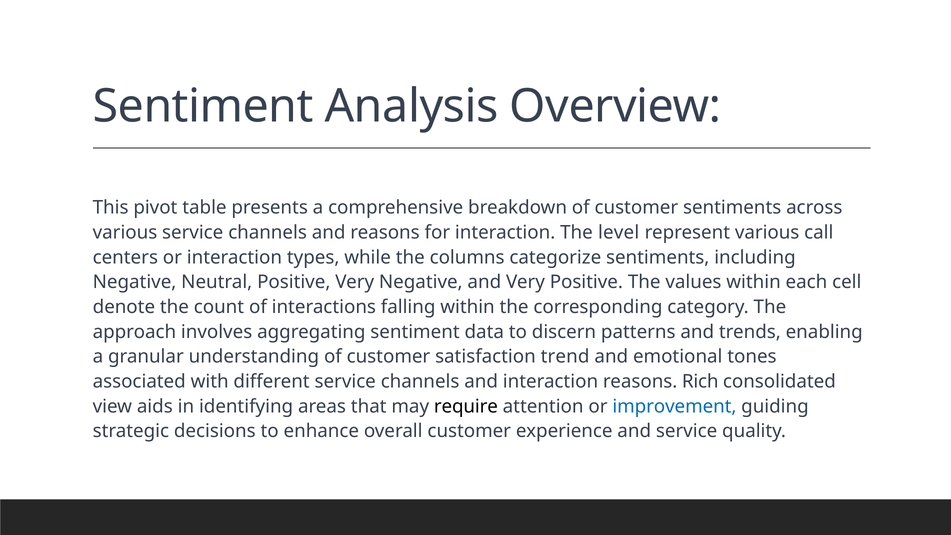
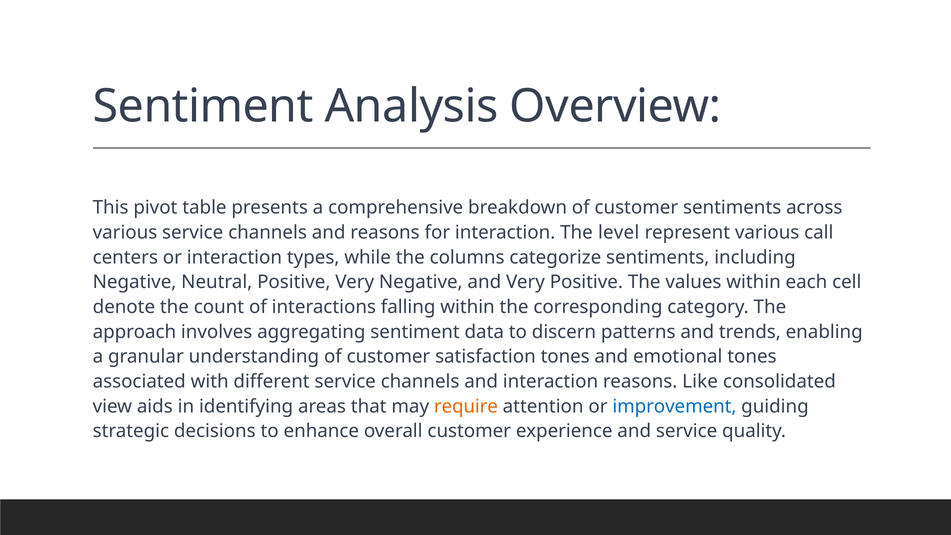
satisfaction trend: trend -> tones
Rich: Rich -> Like
require colour: black -> orange
